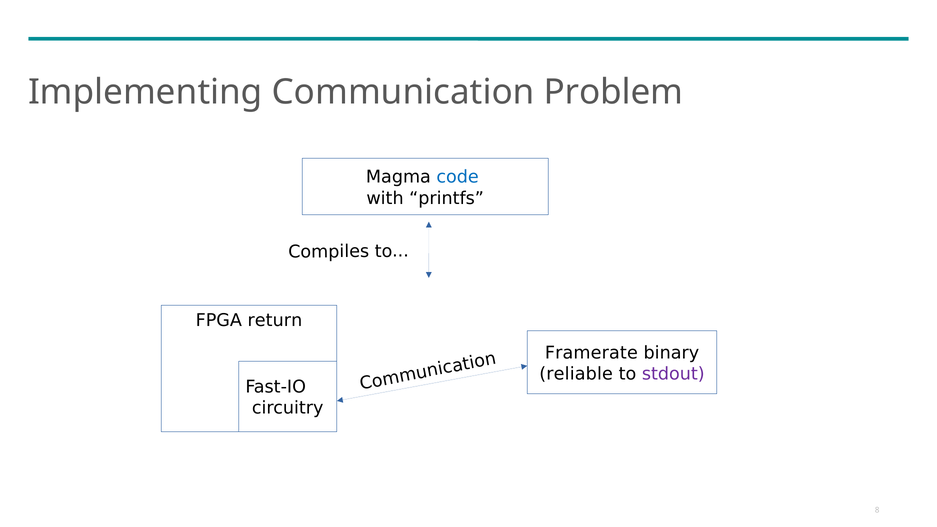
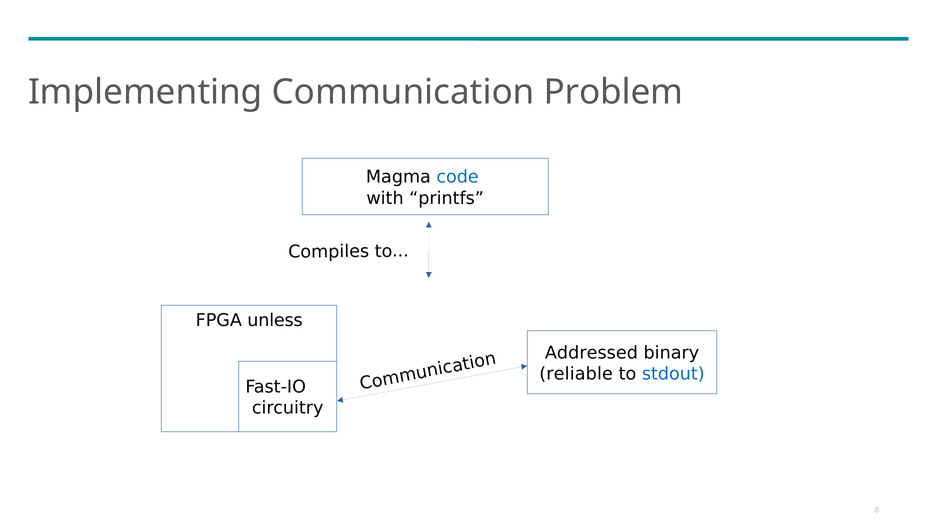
return: return -> unless
Framerate: Framerate -> Addressed
stdout colour: purple -> blue
